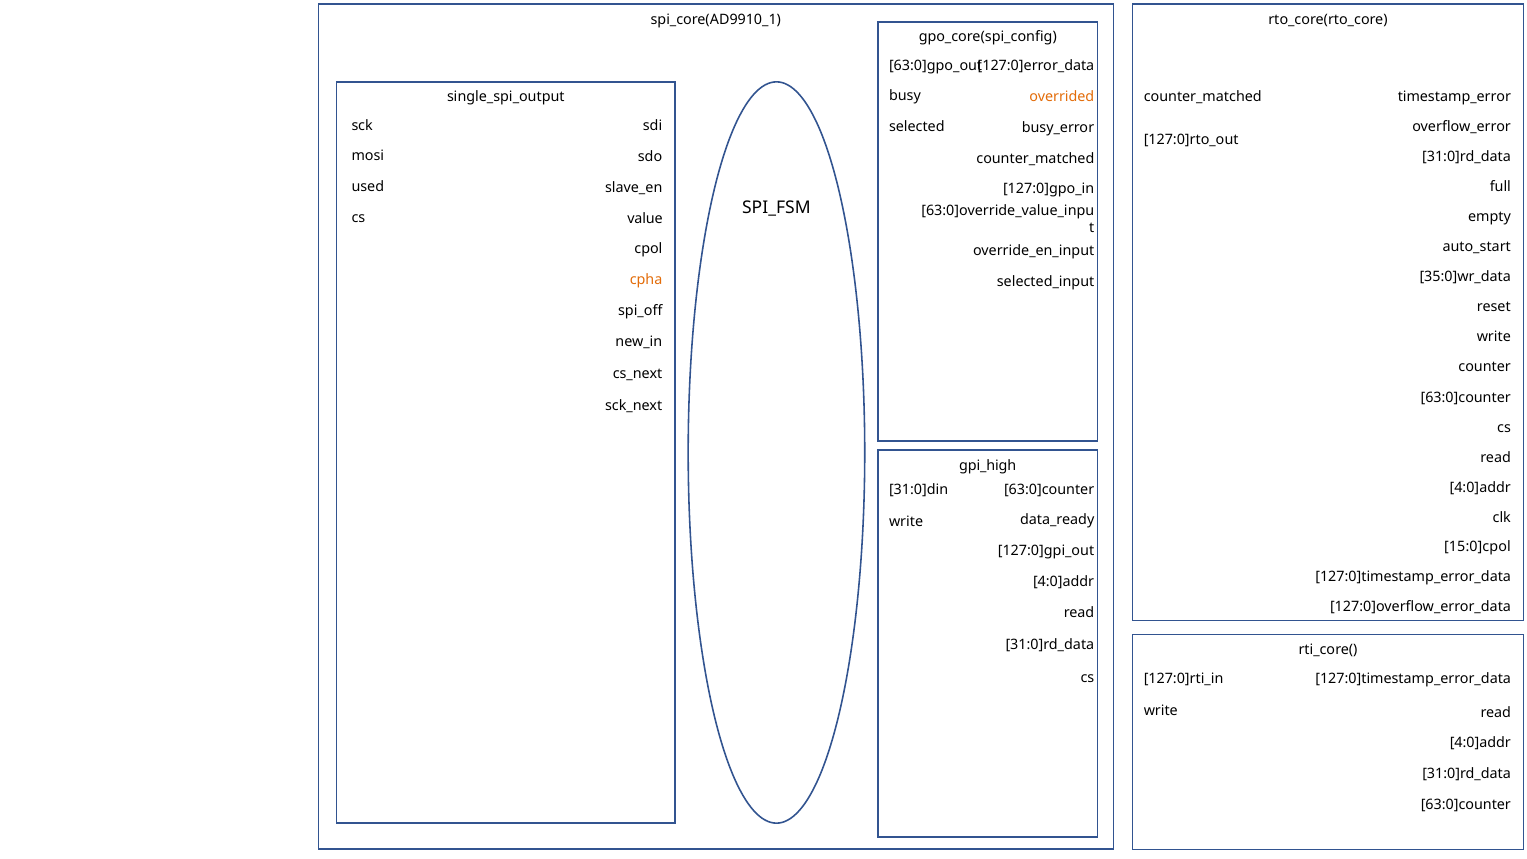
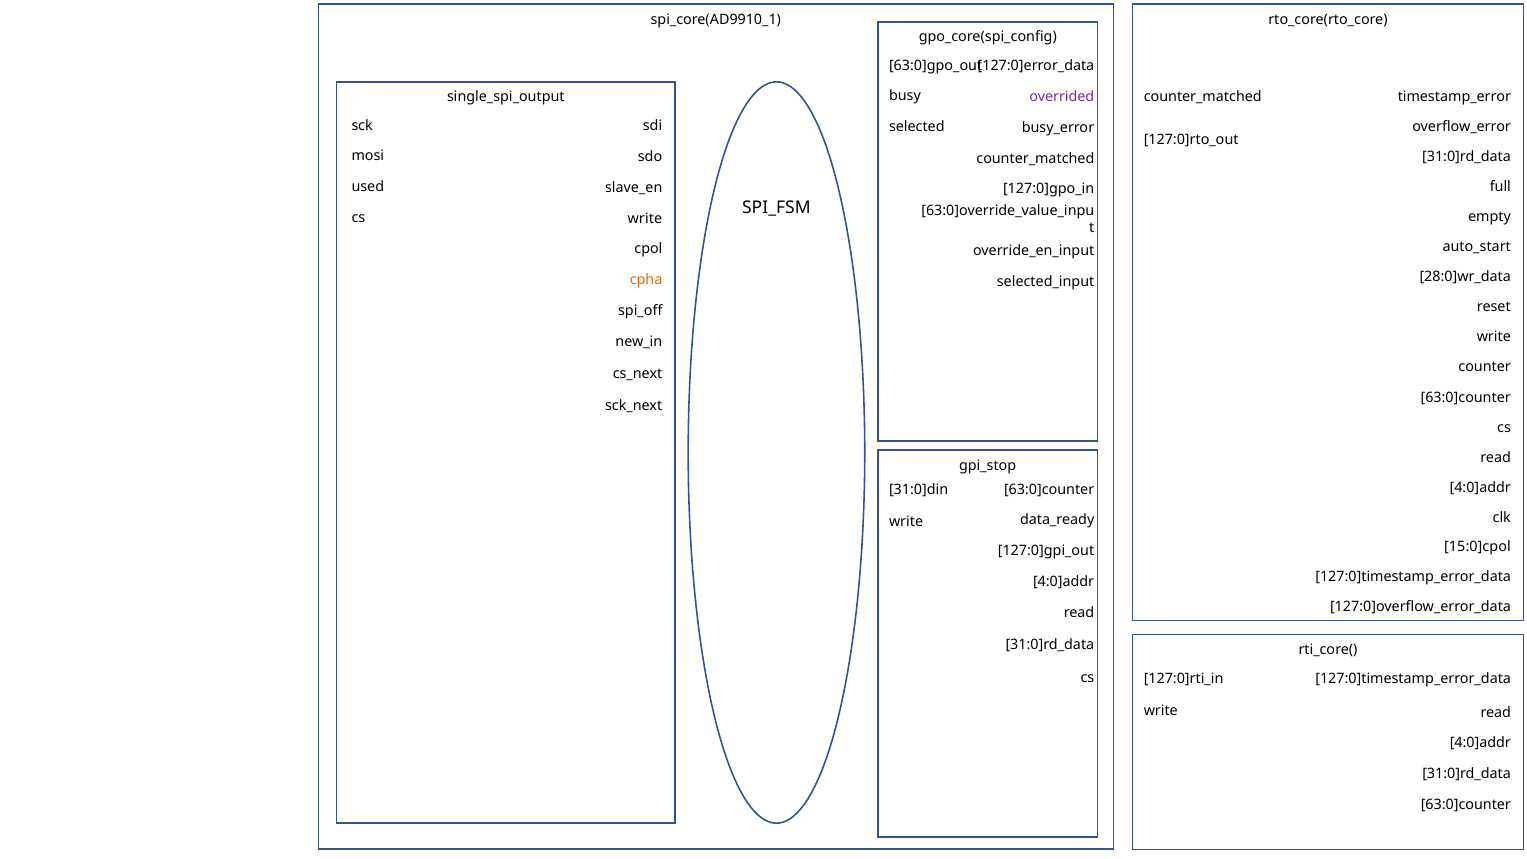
overrided colour: orange -> purple
value at (645, 219): value -> write
35:0]wr_data: 35:0]wr_data -> 28:0]wr_data
gpi_high: gpi_high -> gpi_stop
